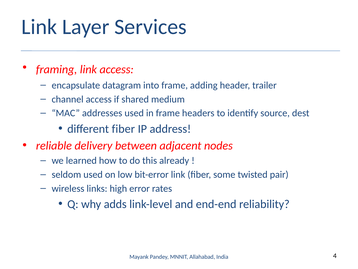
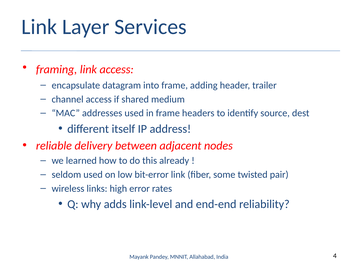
different fiber: fiber -> itself
